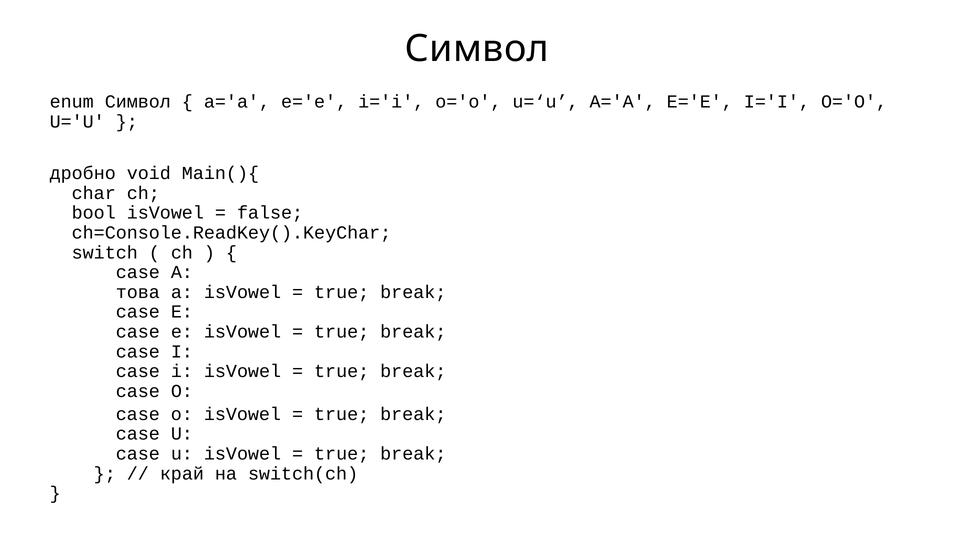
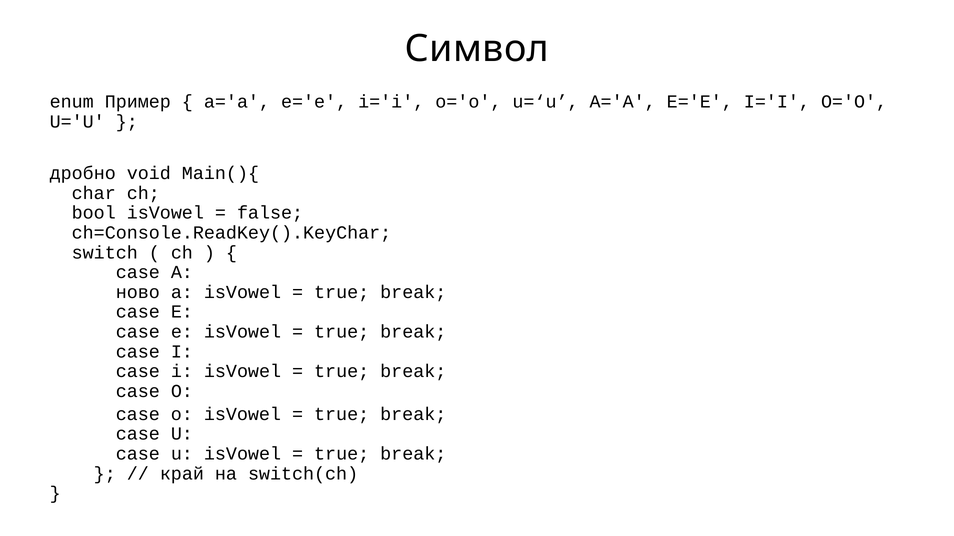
enum Символ: Символ -> Пример
това: това -> ново
